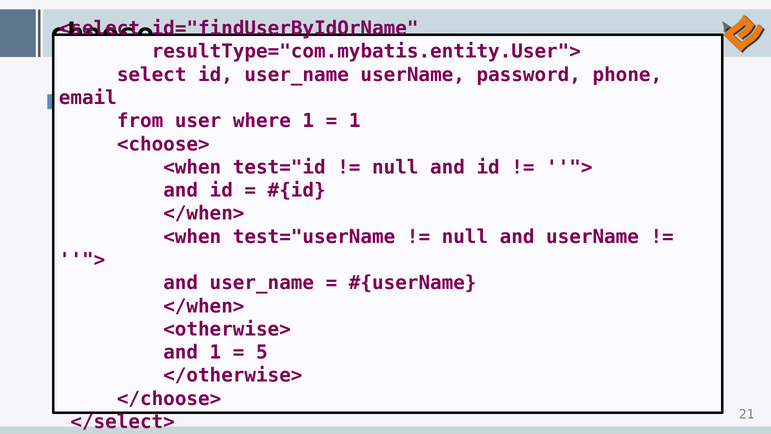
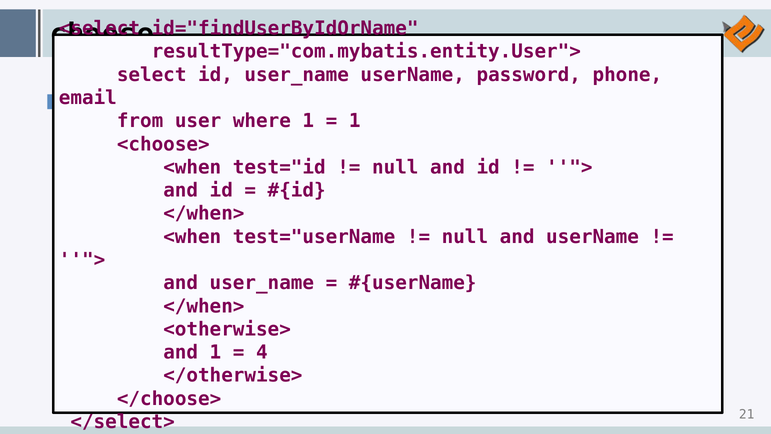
5: 5 -> 4
